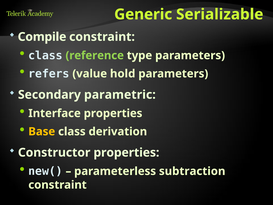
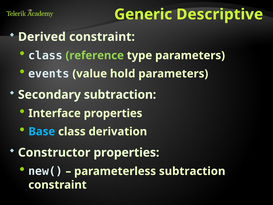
Serializable: Serializable -> Descriptive
Compile: Compile -> Derived
refers: refers -> events
Secondary parametric: parametric -> subtraction
Base colour: yellow -> light blue
